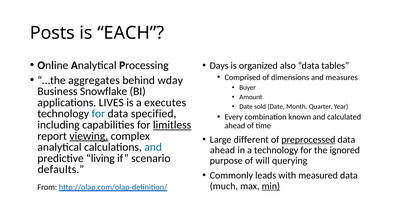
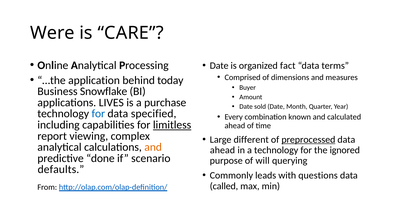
Posts: Posts -> Were
EACH: EACH -> CARE
Days at (219, 66): Days -> Date
also: also -> fact
tables: tables -> terms
aggregates: aggregates -> application
wday: wday -> today
executes: executes -> purchase
viewing underline: present -> none
and at (153, 148) colour: blue -> orange
living: living -> done
measured: measured -> questions
much: much -> called
min underline: present -> none
